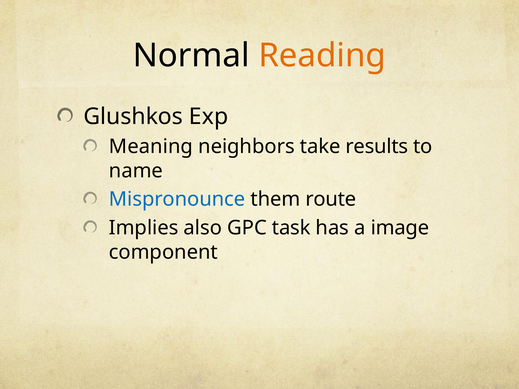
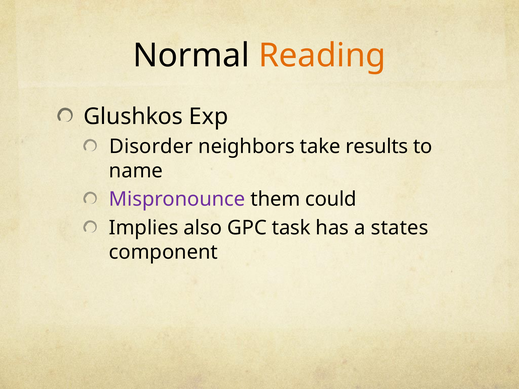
Meaning: Meaning -> Disorder
Mispronounce colour: blue -> purple
route: route -> could
image: image -> states
